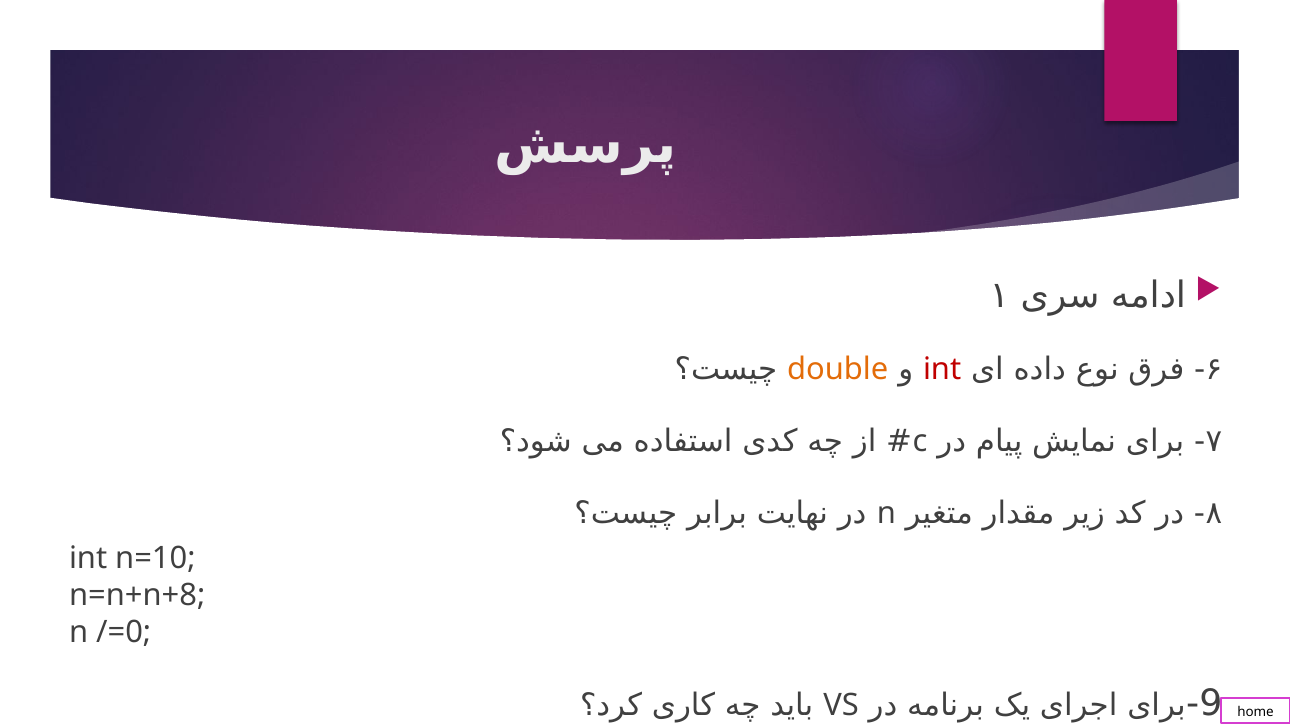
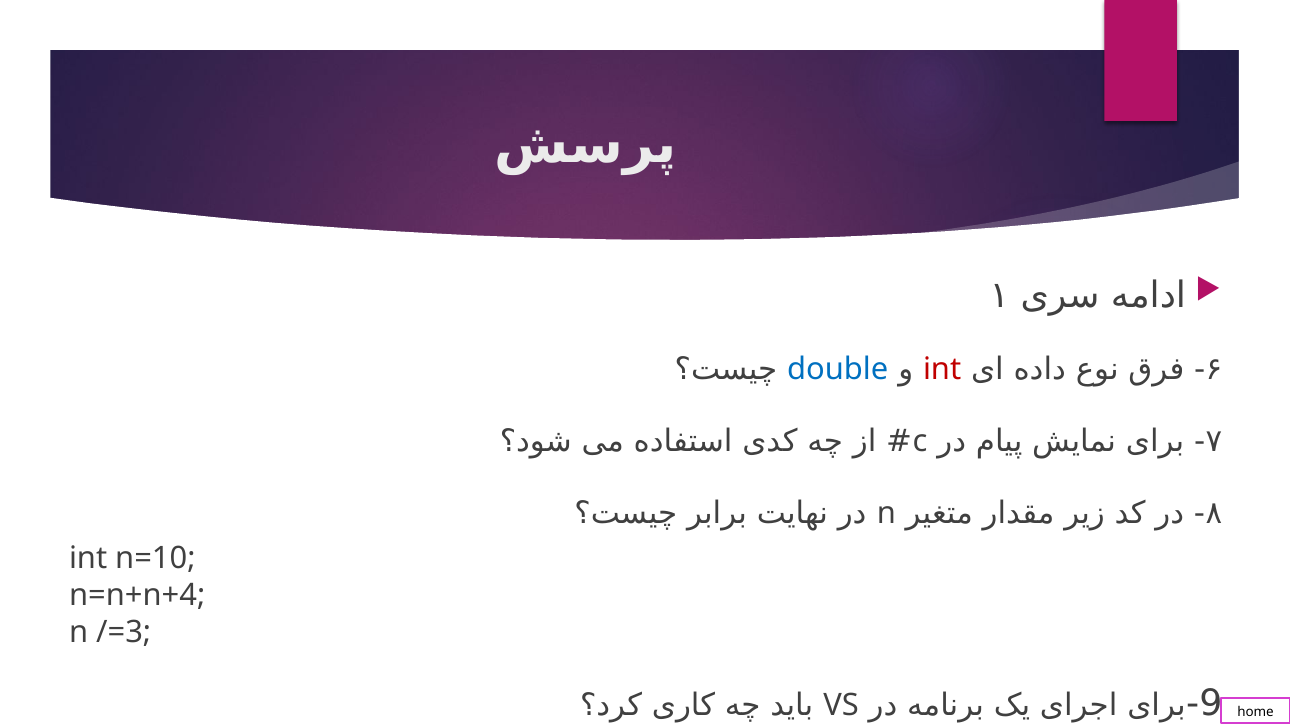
double colour: orange -> blue
n=n+n+8: n=n+n+8 -> n=n+n+4
/=0: /=0 -> /=3
